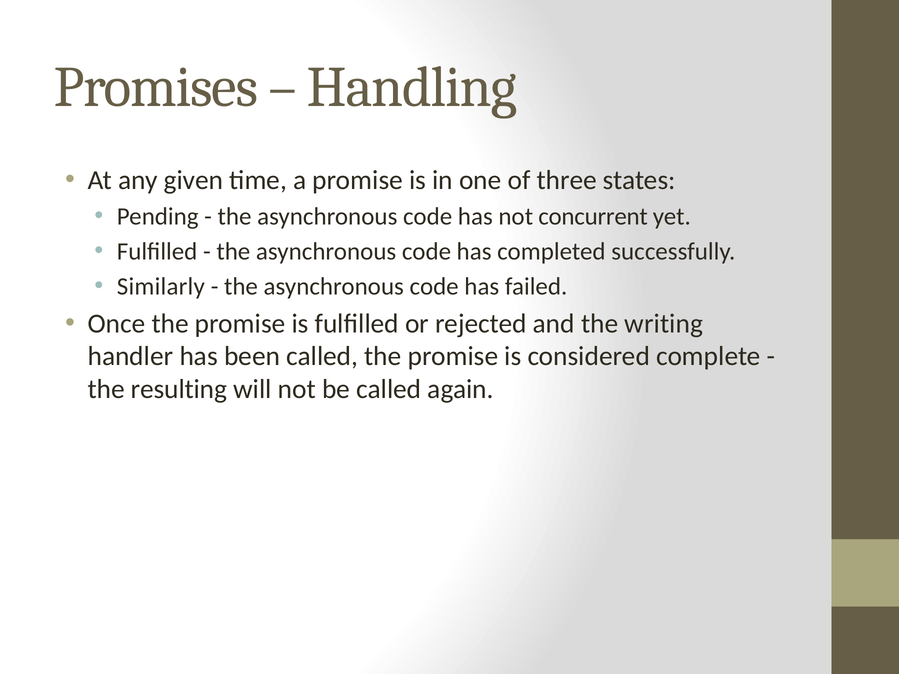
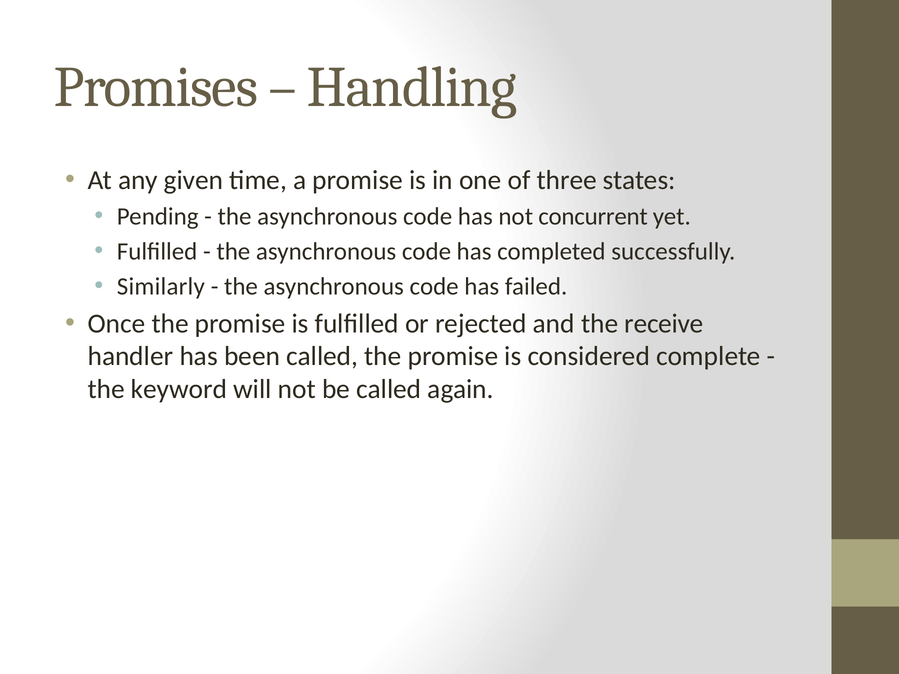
writing: writing -> receive
resulting: resulting -> keyword
